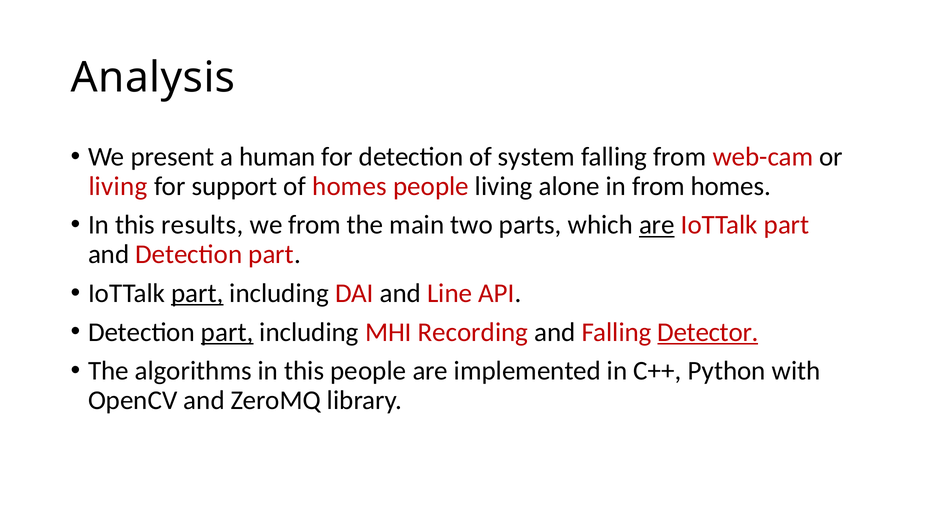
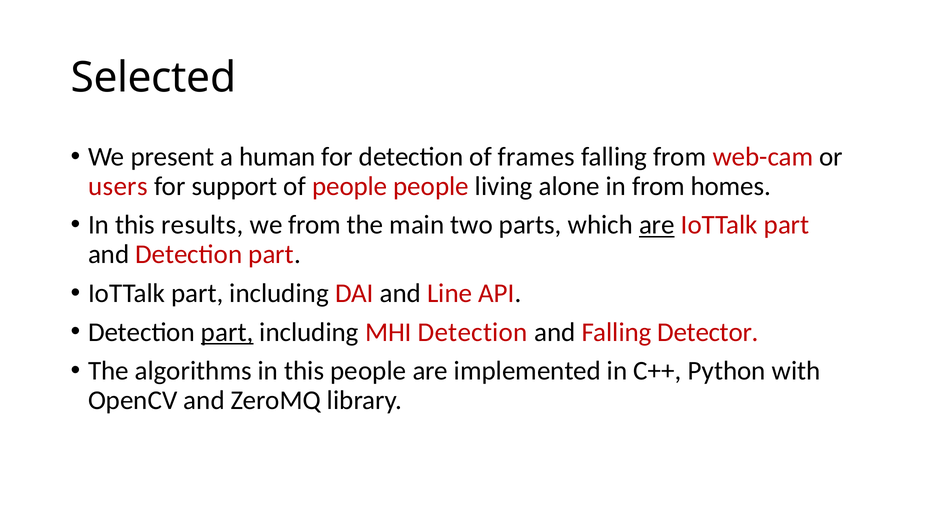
Analysis: Analysis -> Selected
system: system -> frames
living at (118, 186): living -> users
of homes: homes -> people
part at (197, 293) underline: present -> none
MHI Recording: Recording -> Detection
Detector underline: present -> none
